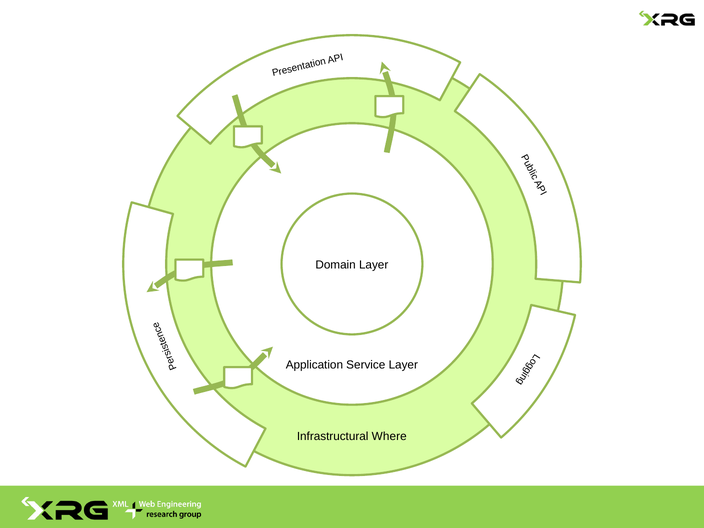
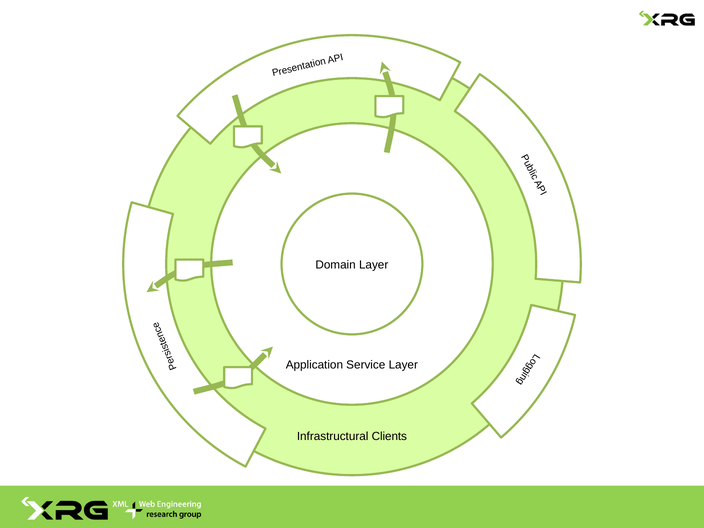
Where: Where -> Clients
